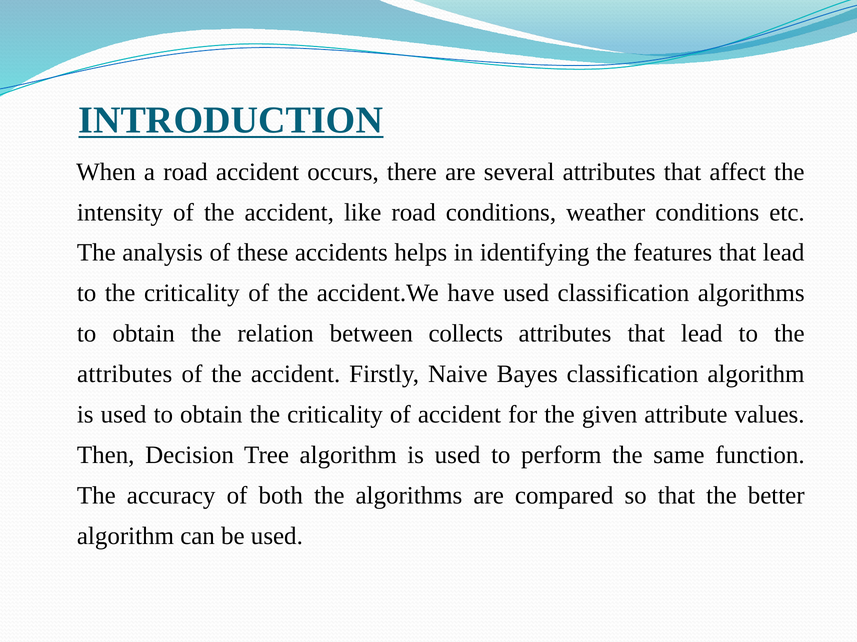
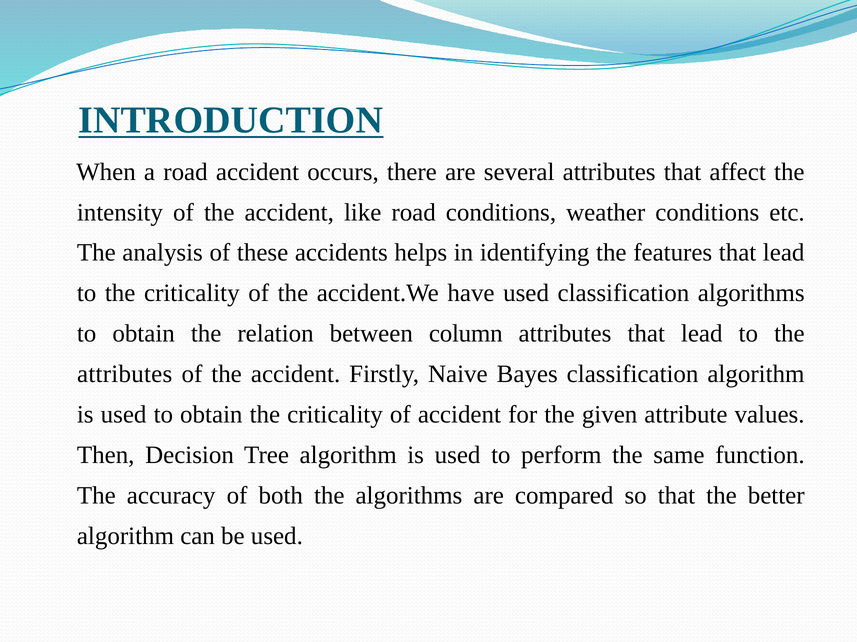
collects: collects -> column
